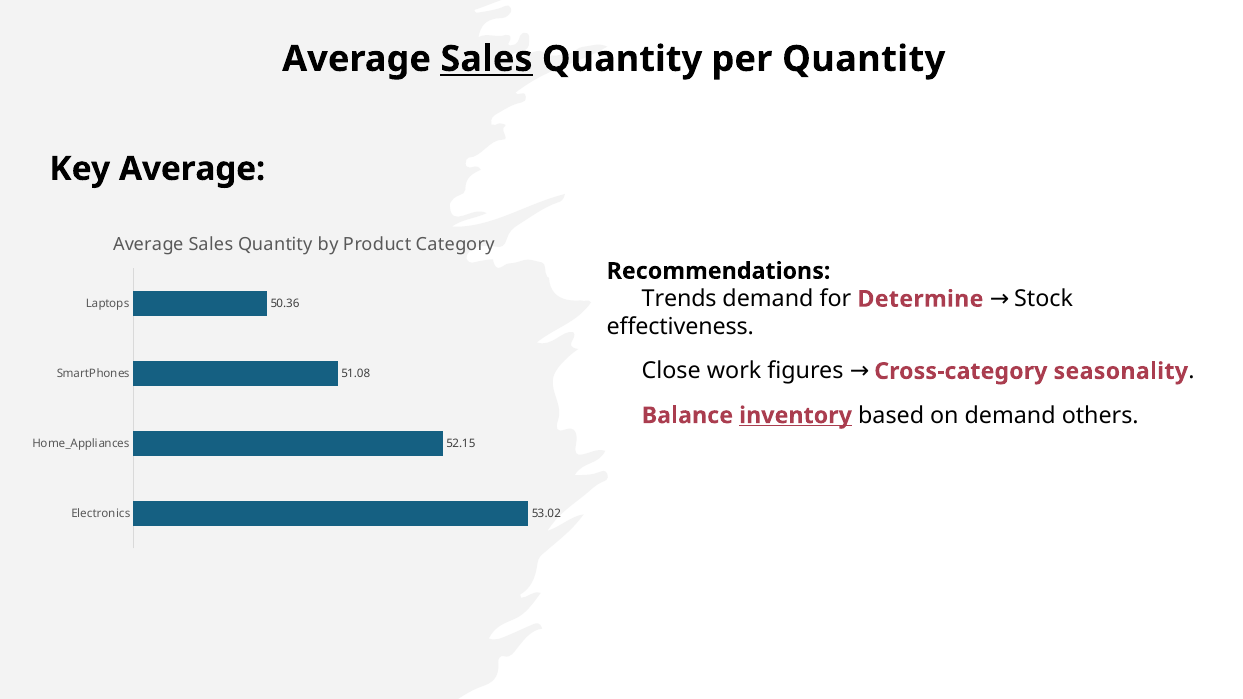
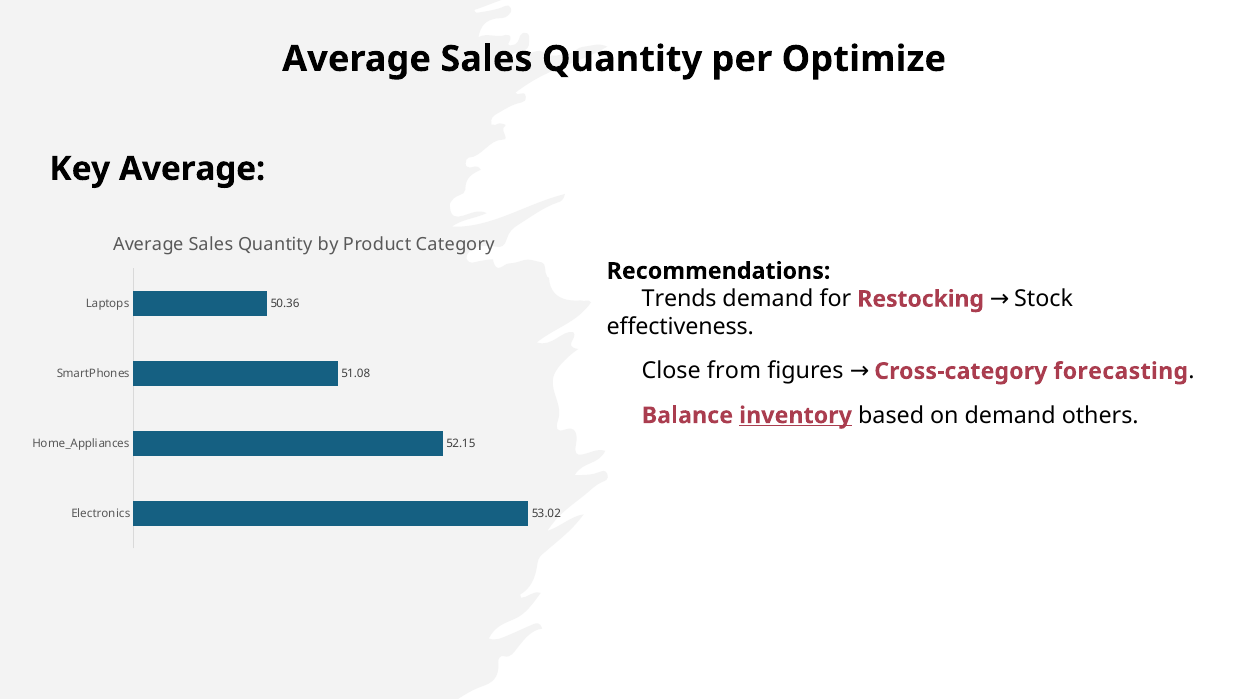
Sales at (486, 59) underline: present -> none
per Quantity: Quantity -> Optimize
Determine: Determine -> Restocking
work: work -> from
seasonality: seasonality -> forecasting
